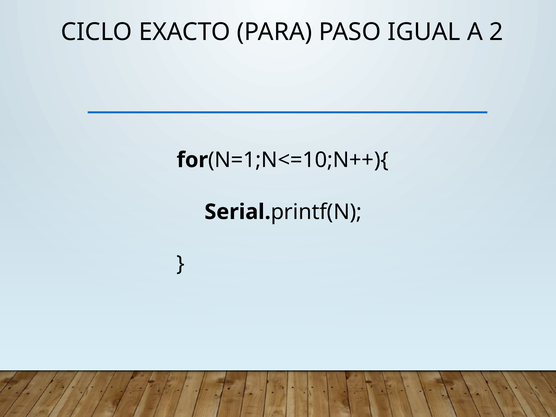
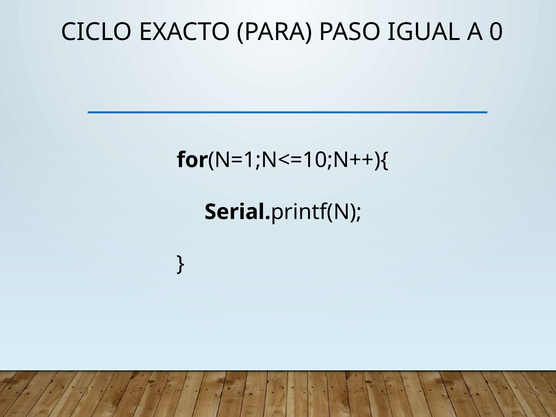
2: 2 -> 0
